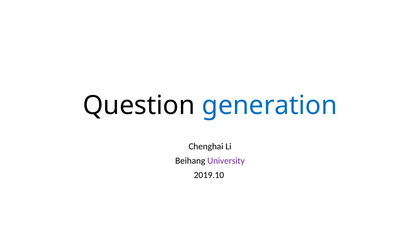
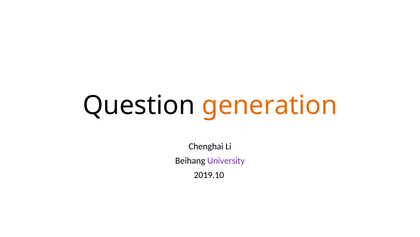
generation colour: blue -> orange
